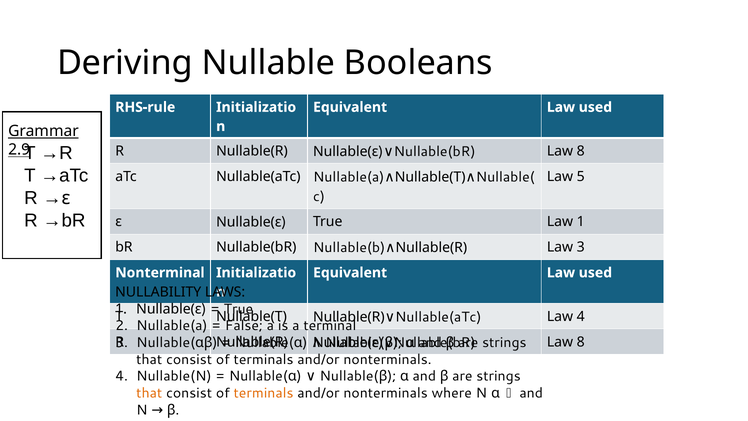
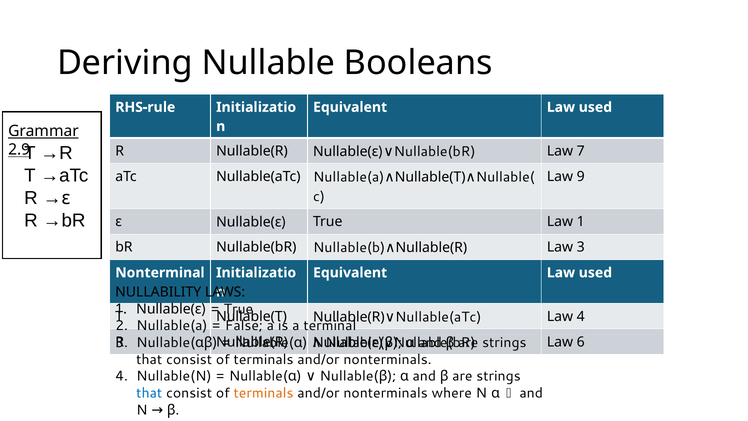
8 at (581, 151): 8 -> 7
5: 5 -> 9
8 at (581, 342): 8 -> 6
that at (149, 393) colour: orange -> blue
